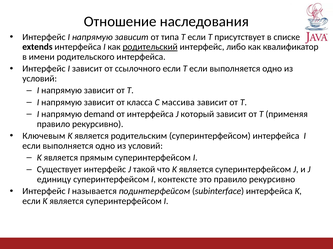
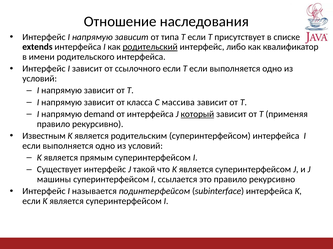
который underline: none -> present
Ключевым: Ключевым -> Известным
единицу: единицу -> машины
контексте: контексте -> ссылается
